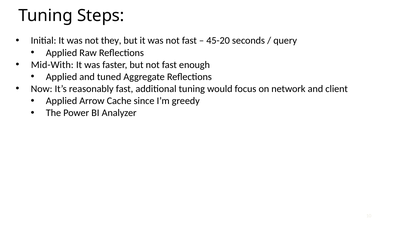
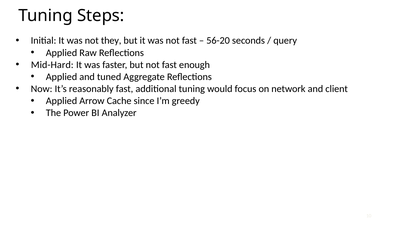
45-20: 45-20 -> 56-20
Mid-With: Mid-With -> Mid-Hard
